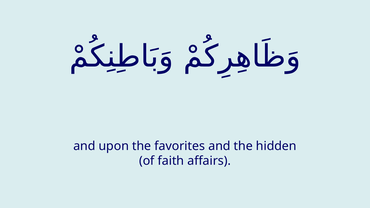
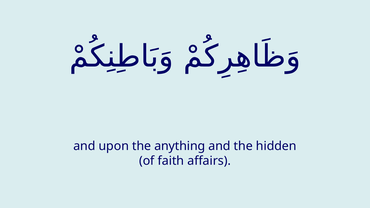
favorites: favorites -> anything
